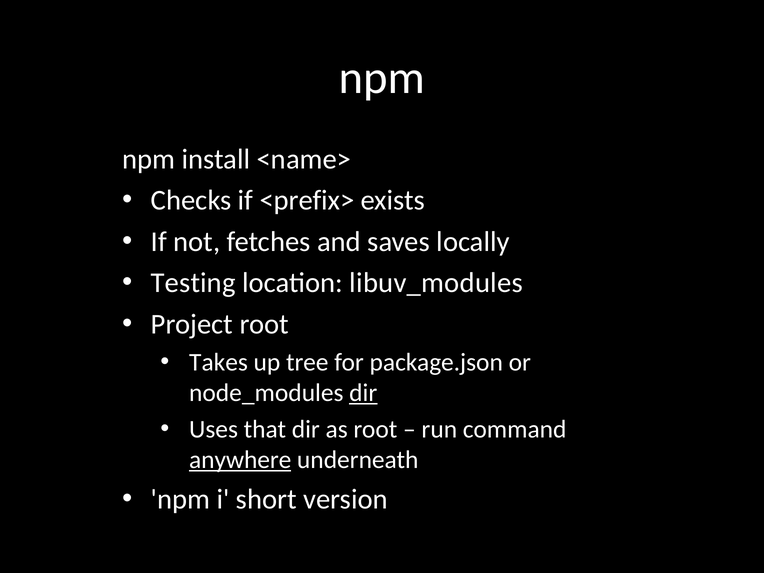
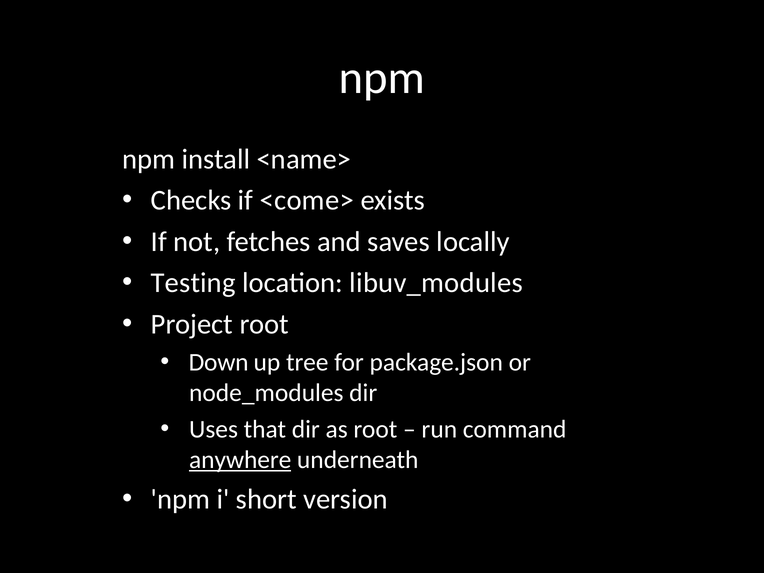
<prefix>: <prefix> -> <come>
Takes: Takes -> Down
dir at (363, 393) underline: present -> none
